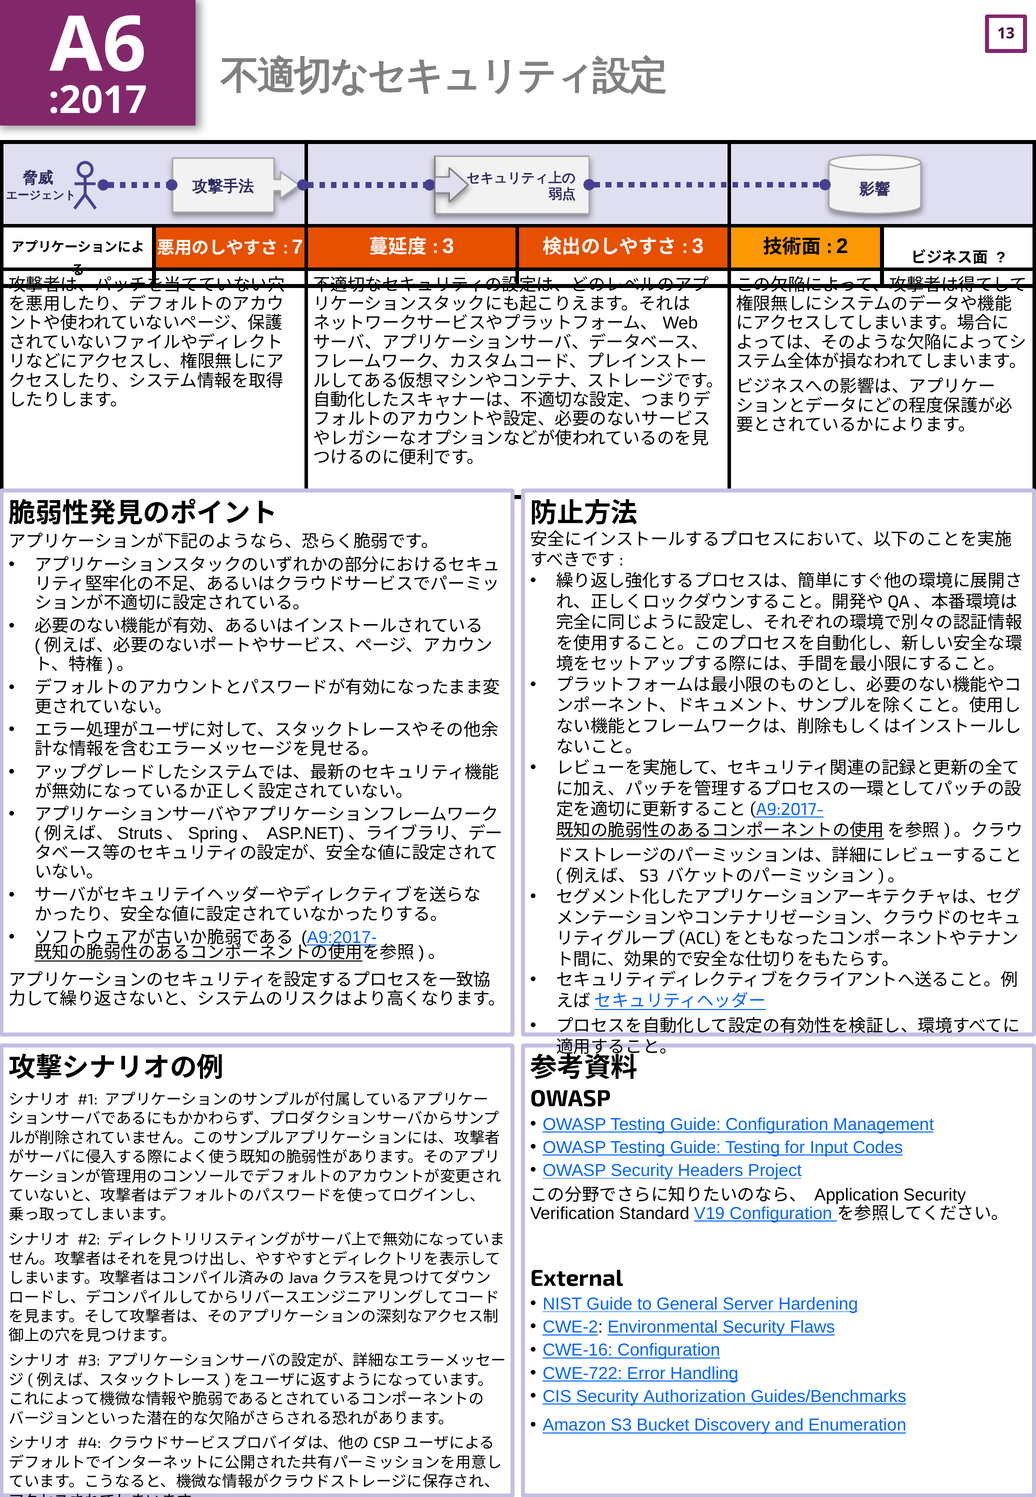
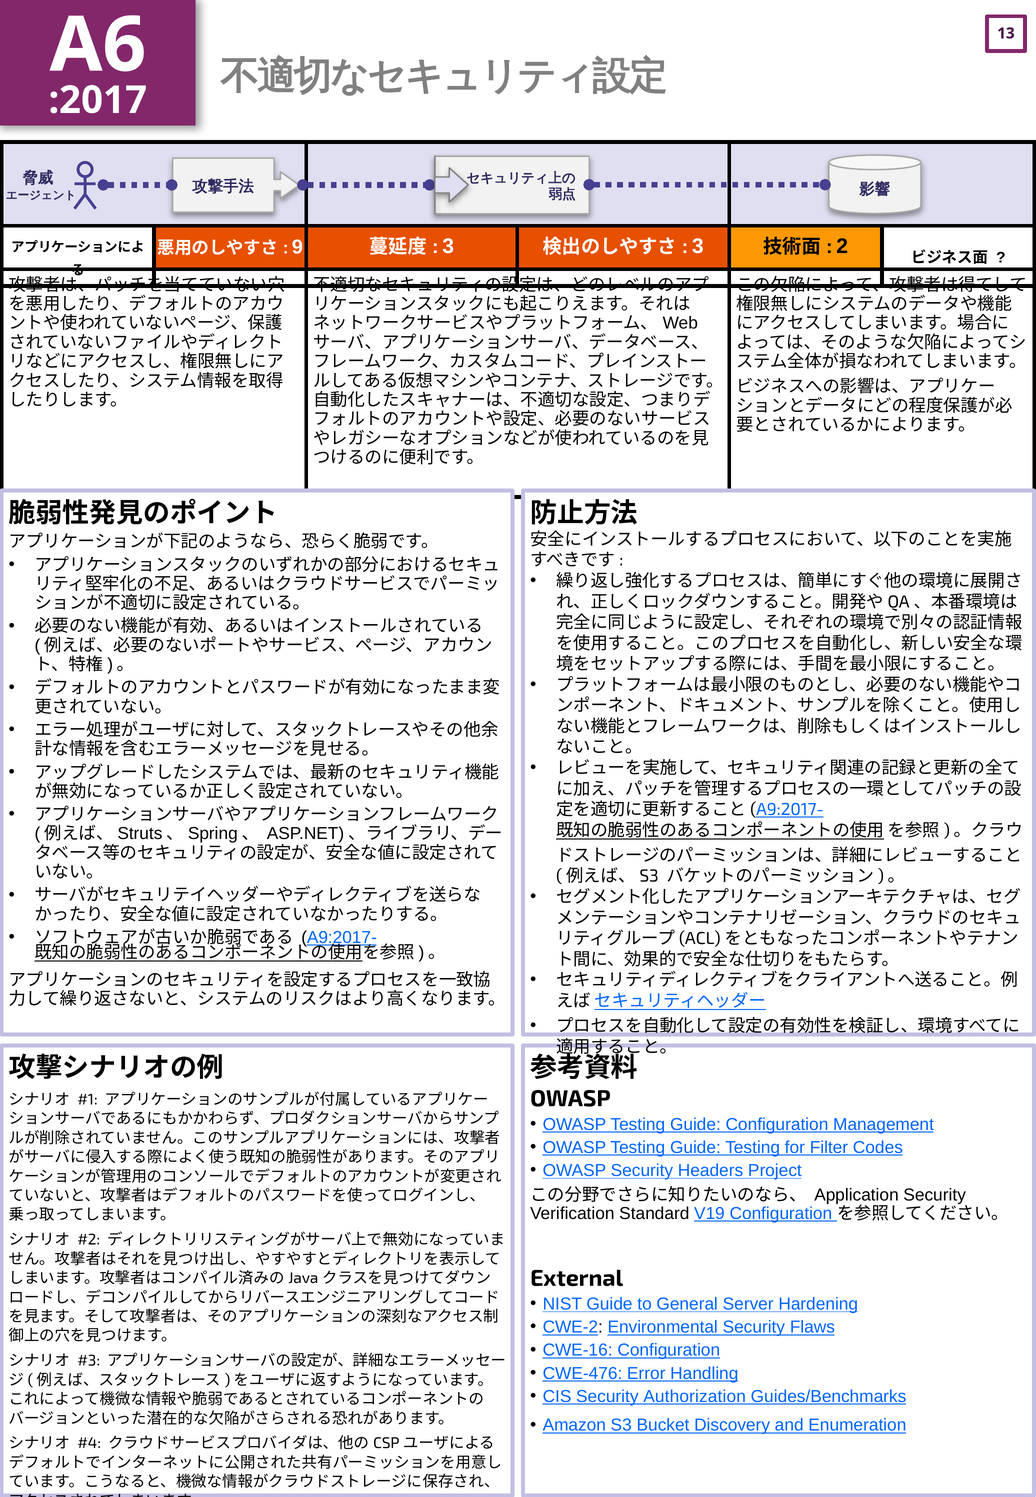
7: 7 -> 9
Input: Input -> Filter
CWE-722: CWE-722 -> CWE-476
